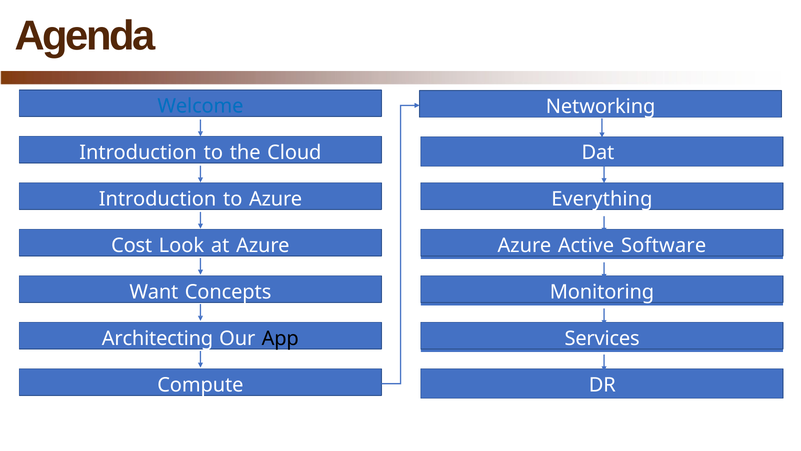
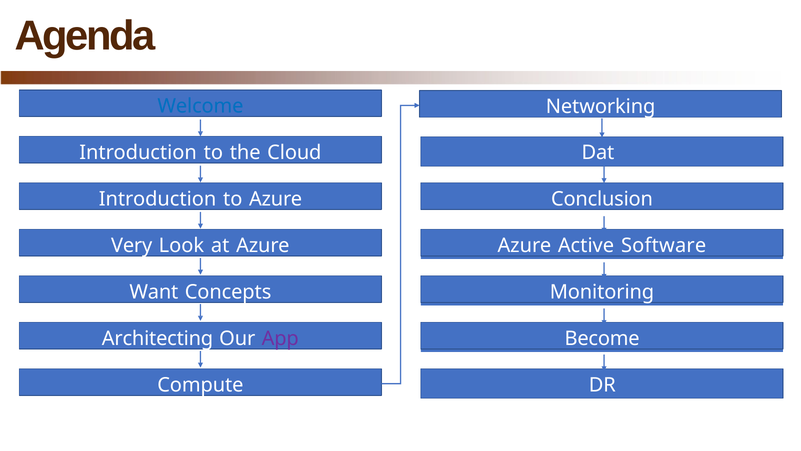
Everything: Everything -> Conclusion
Cost: Cost -> Very
App colour: black -> purple
Services: Services -> Become
